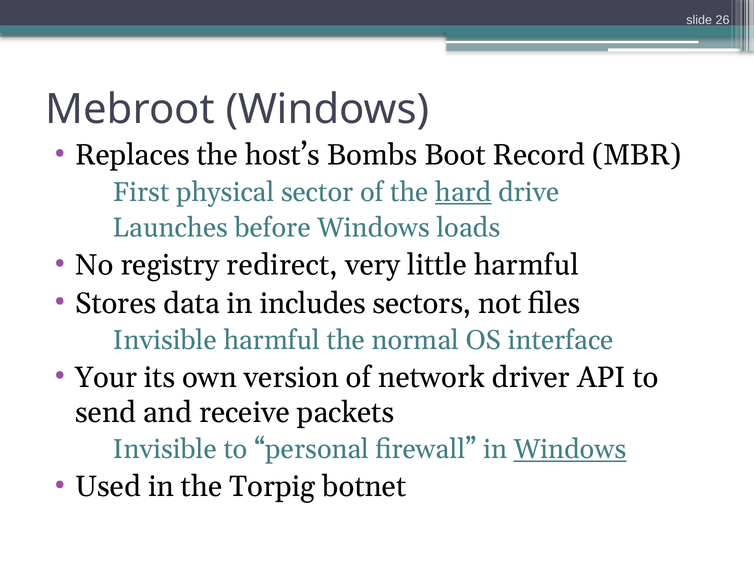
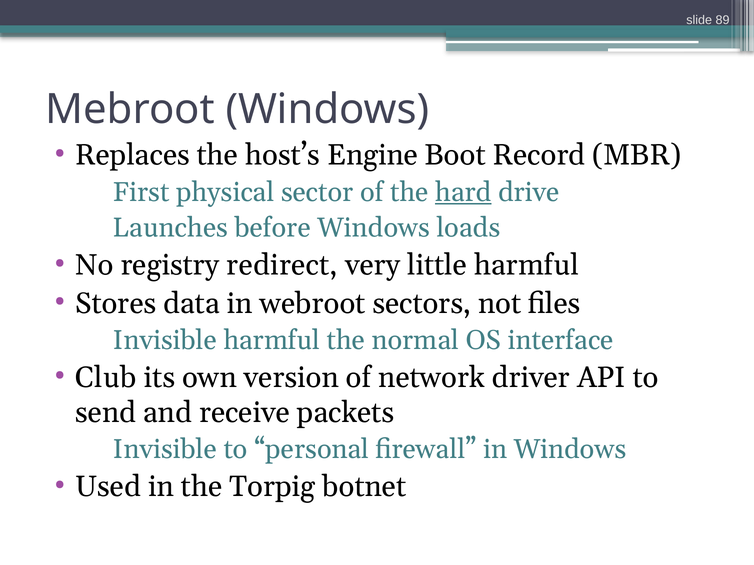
26: 26 -> 89
Bombs: Bombs -> Engine
includes: includes -> webroot
Your: Your -> Club
Windows at (570, 450) underline: present -> none
